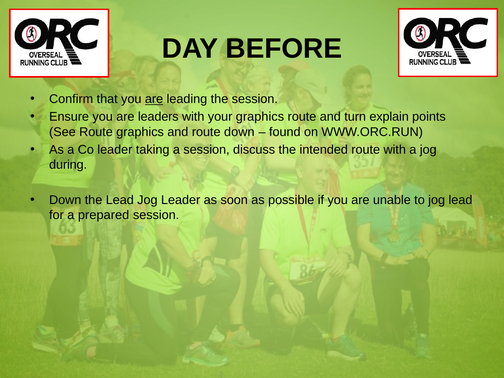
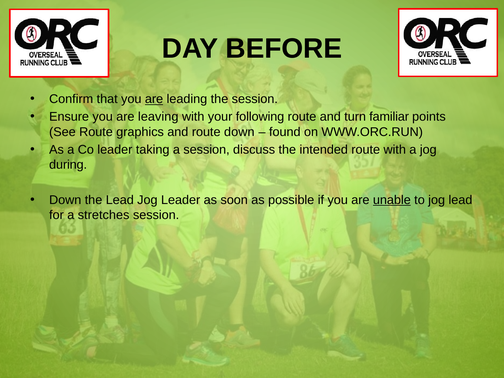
leaders: leaders -> leaving
your graphics: graphics -> following
explain: explain -> familiar
unable underline: none -> present
prepared: prepared -> stretches
